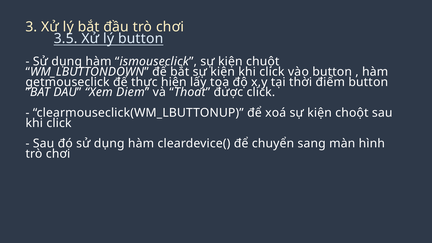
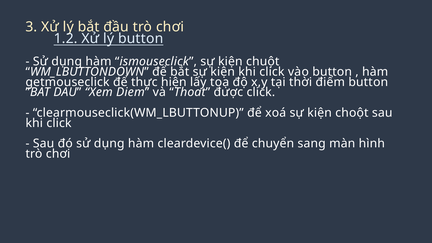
3.5: 3.5 -> 1.2
